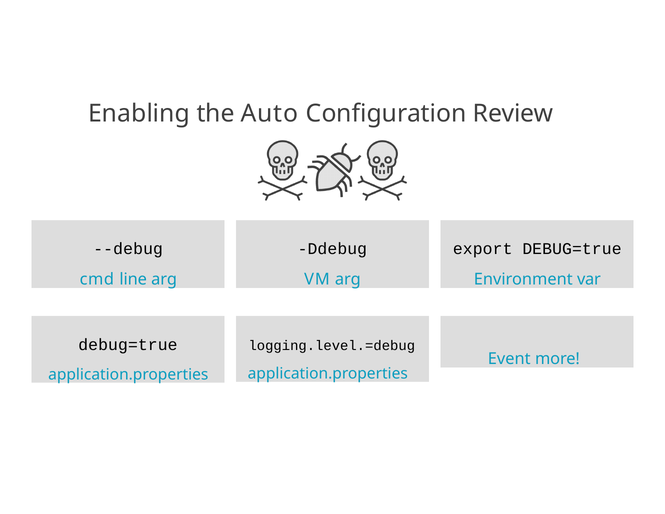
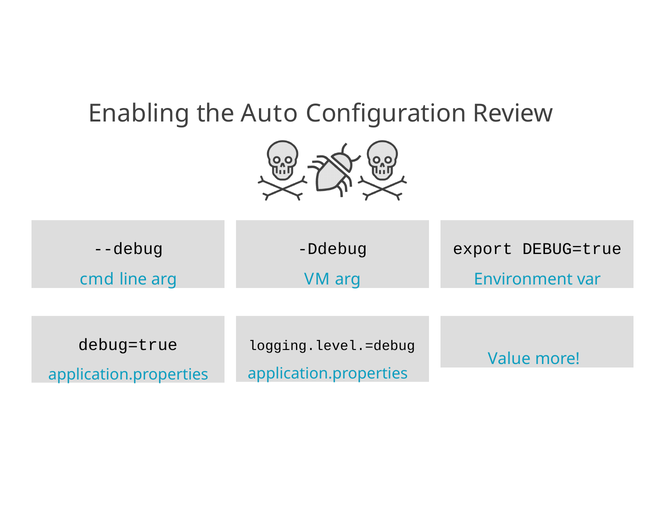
Event: Event -> Value
